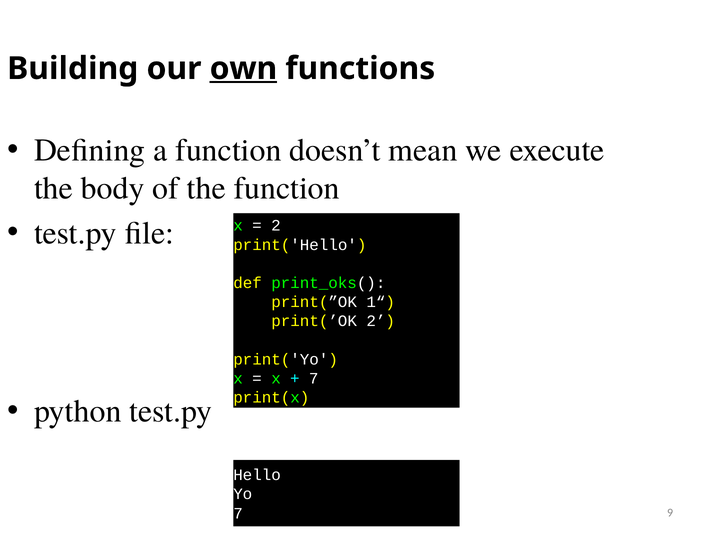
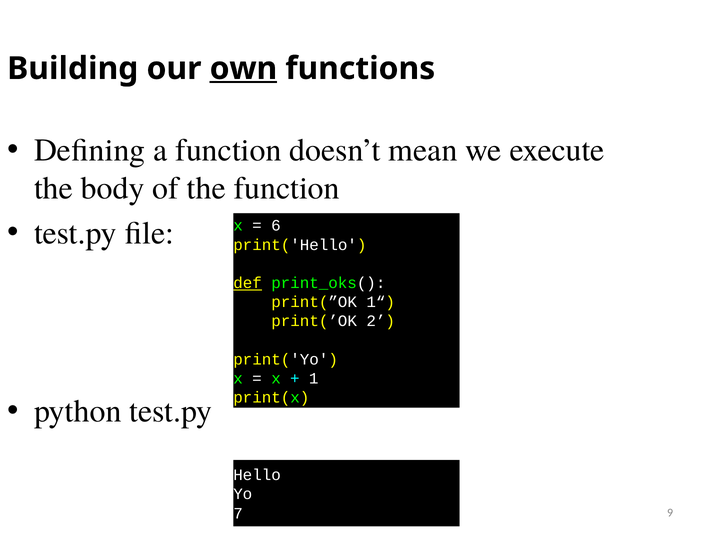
2 at (276, 226): 2 -> 6
def underline: none -> present
7 at (314, 378): 7 -> 1
